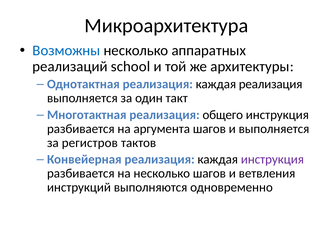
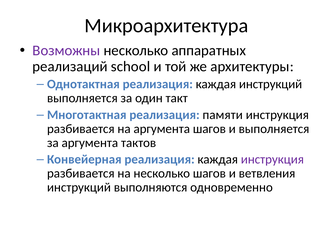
Возможны colour: blue -> purple
каждая реализация: реализация -> инструкций
общего: общего -> памяти
за регистров: регистров -> аргумента
